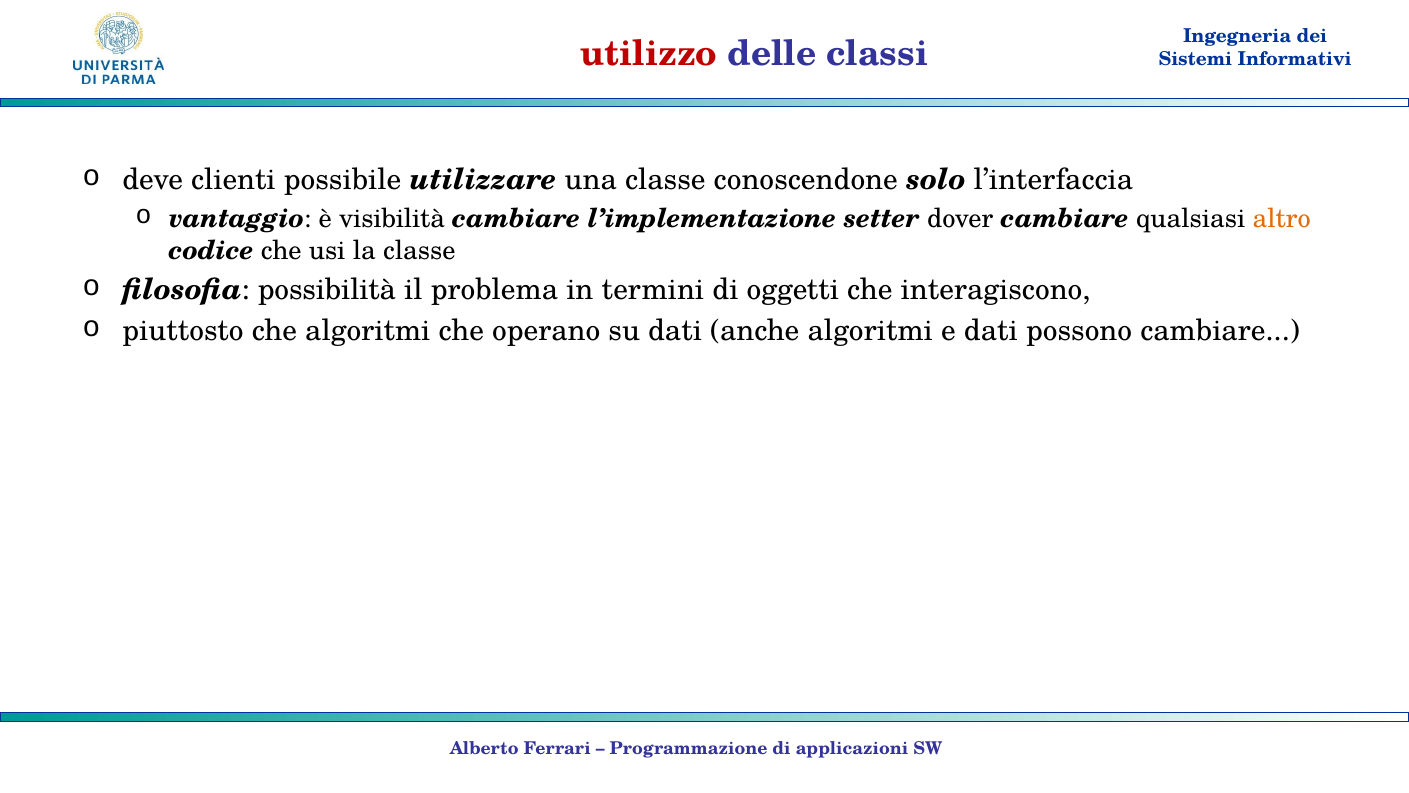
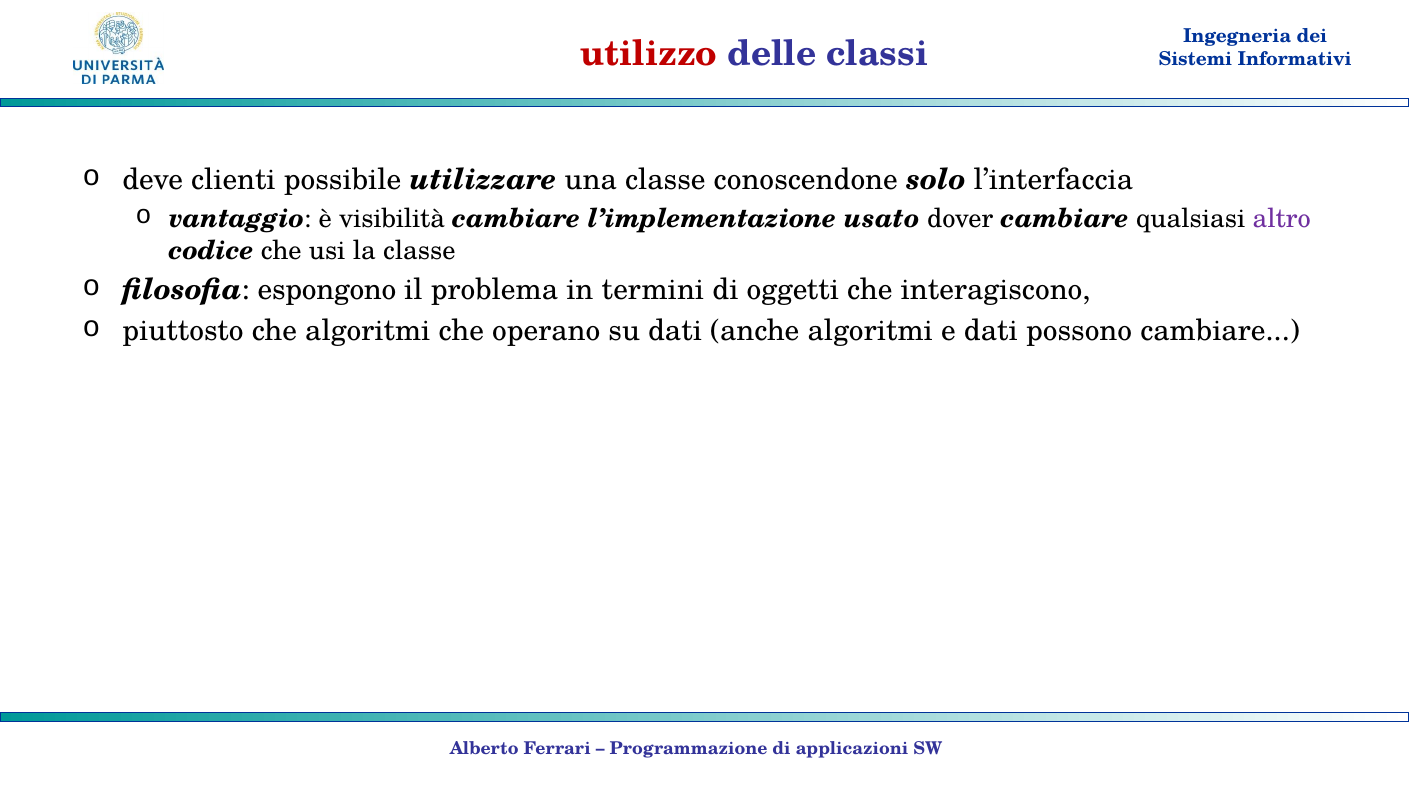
setter: setter -> usato
altro colour: orange -> purple
possibilità: possibilità -> espongono
